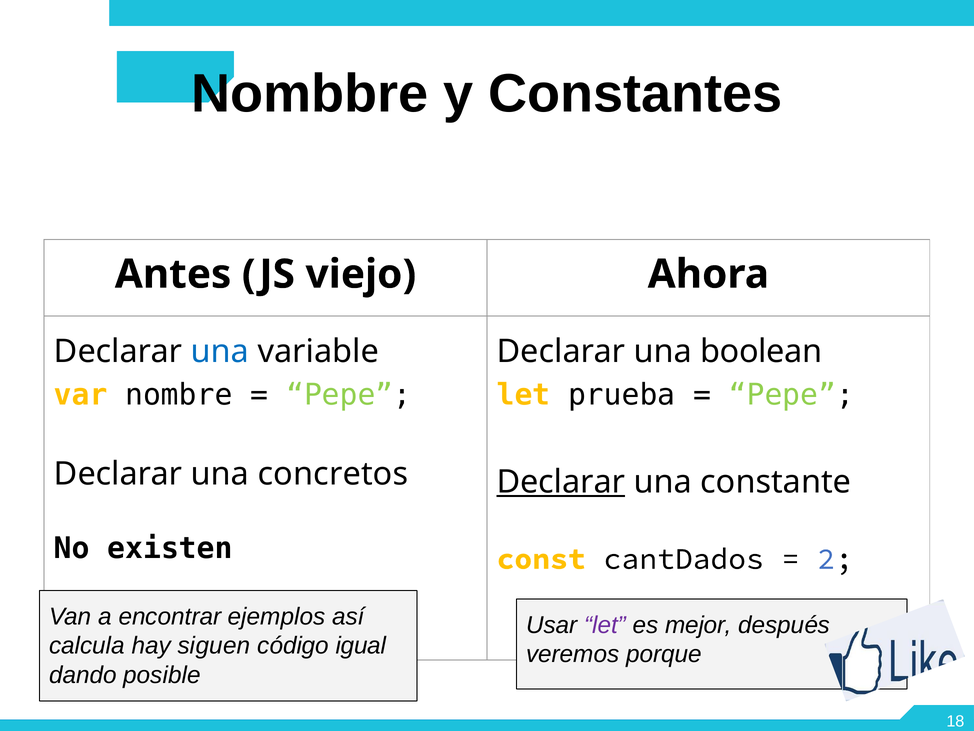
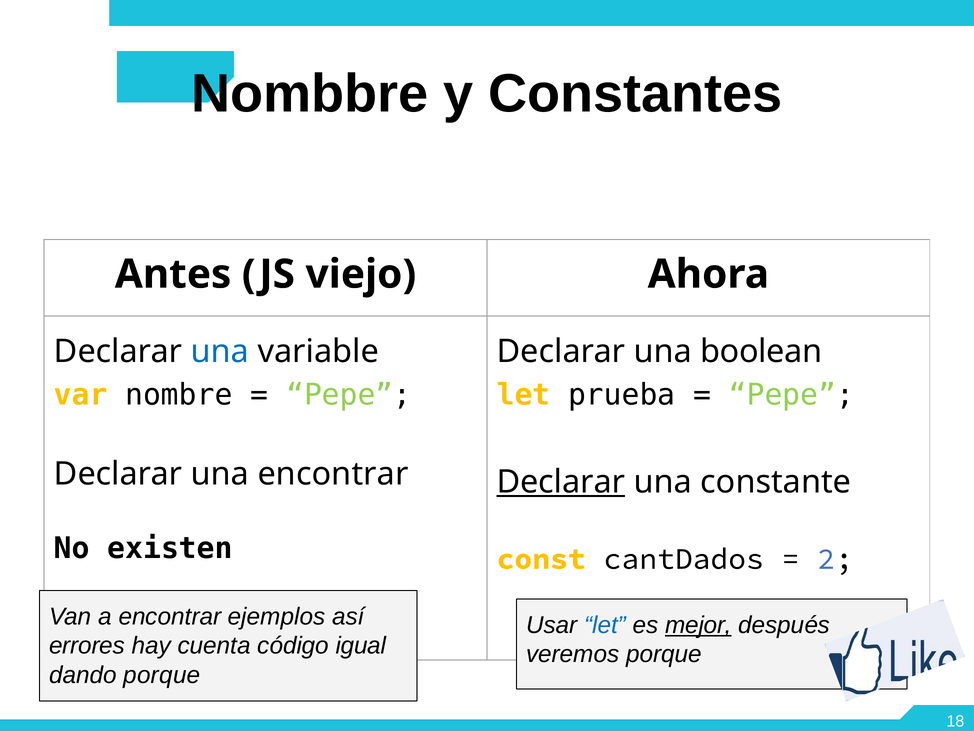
una concretos: concretos -> encontrar
let at (605, 625) colour: purple -> blue
mejor underline: none -> present
calcula: calcula -> errores
siguen: siguen -> cuenta
dando posible: posible -> porque
